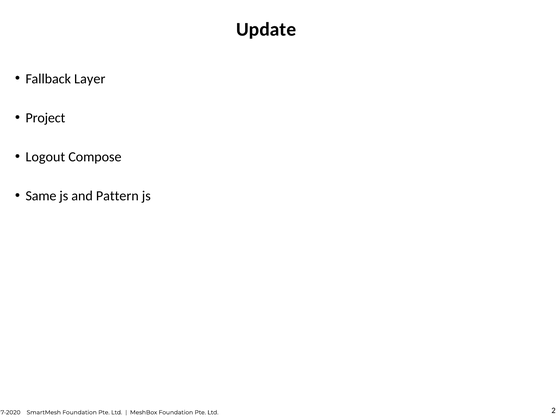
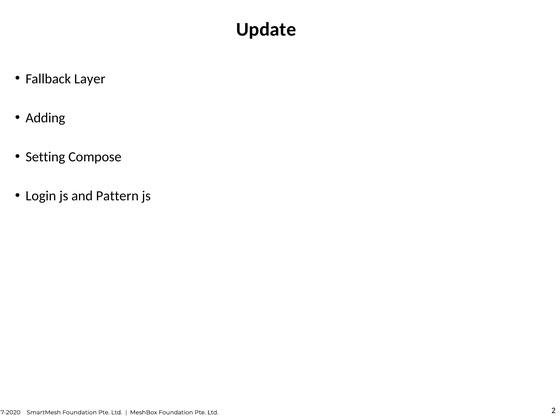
Project: Project -> Adding
Logout: Logout -> Setting
Same: Same -> Login
